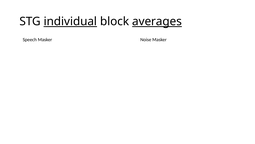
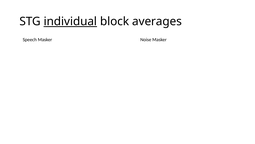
averages underline: present -> none
